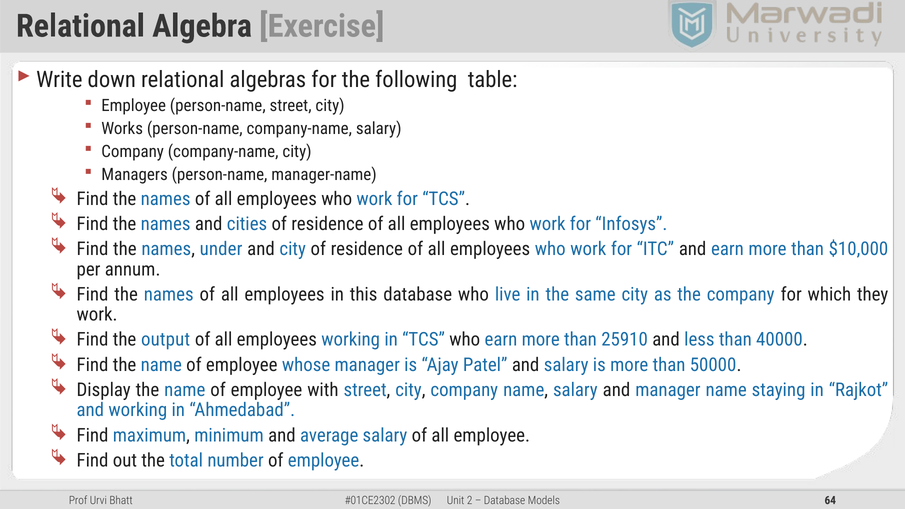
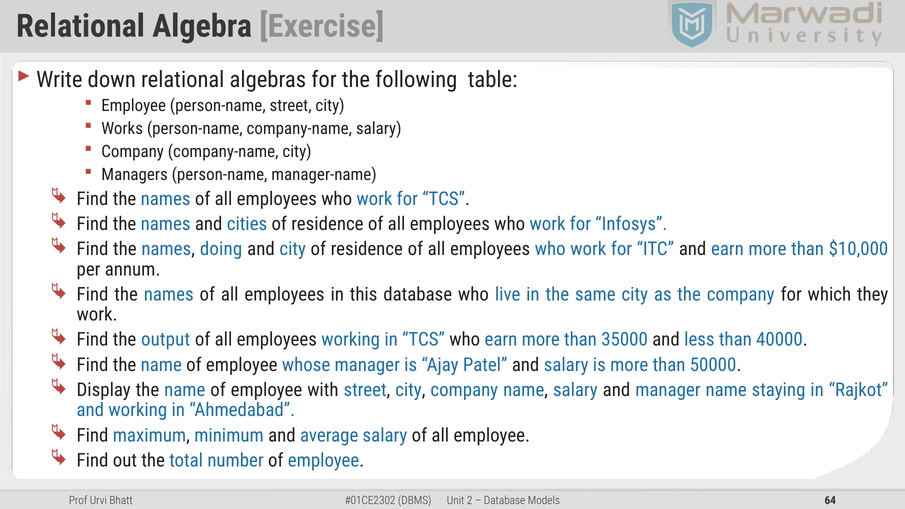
under: under -> doing
25910: 25910 -> 35000
